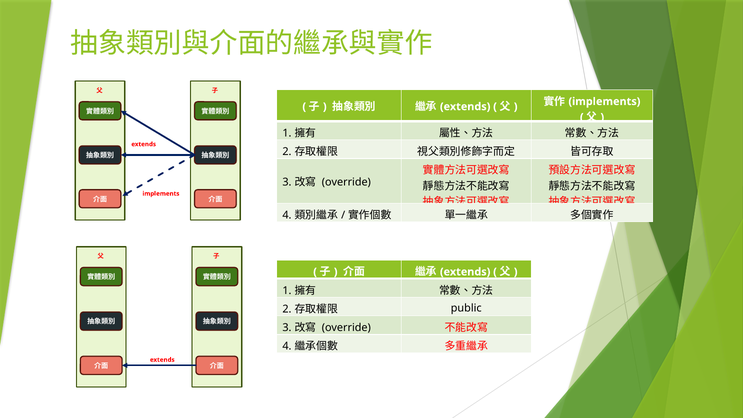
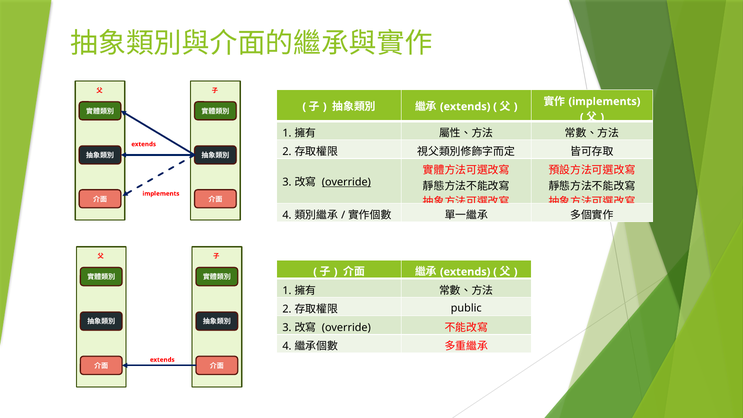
override at (346, 182) underline: none -> present
